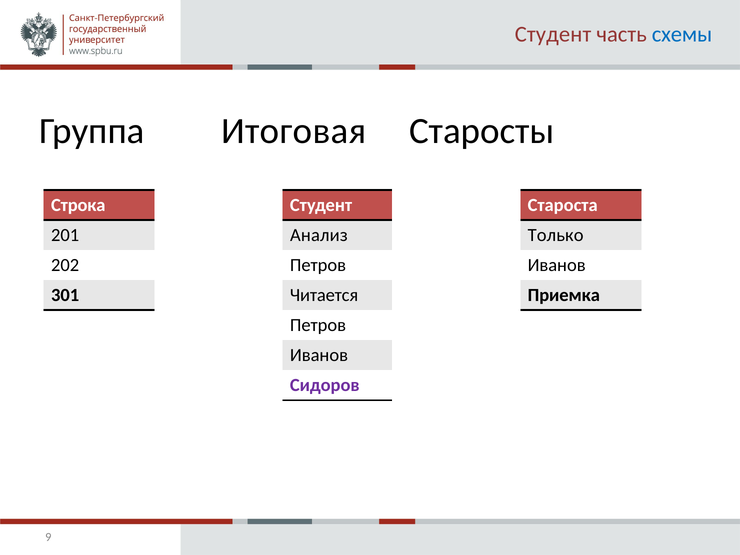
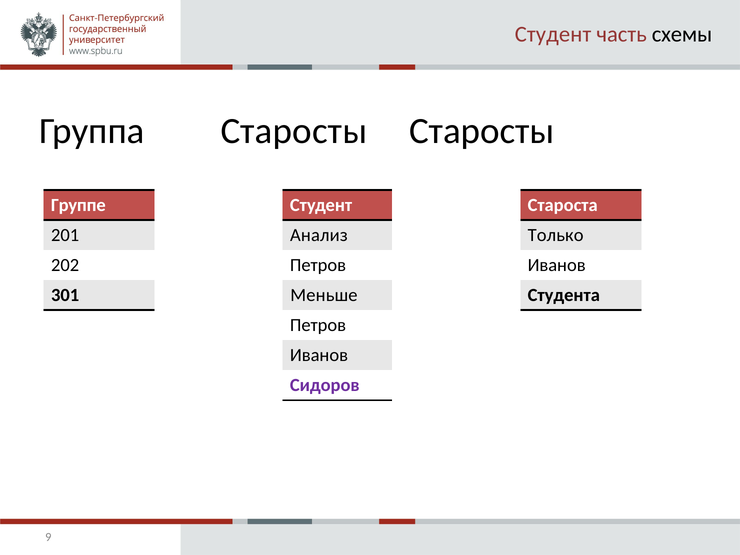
схемы colour: blue -> black
Группа Итоговая: Итоговая -> Старосты
Строка: Строка -> Группе
Читается: Читается -> Меньше
Приемка: Приемка -> Студента
